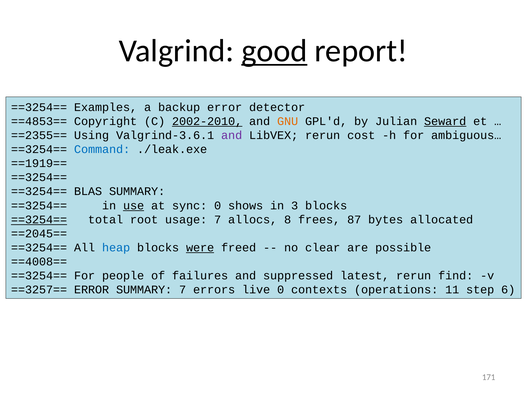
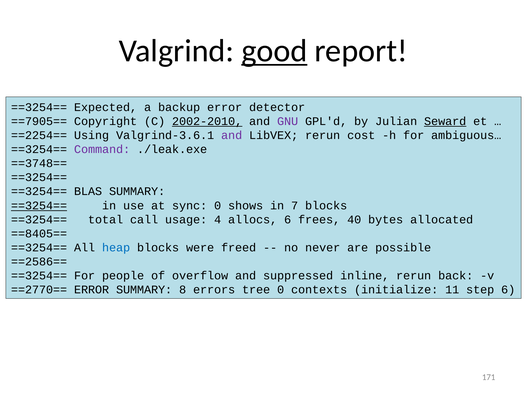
Examples: Examples -> Expected
==4853==: ==4853== -> ==7905==
GNU colour: orange -> purple
==2355==: ==2355== -> ==2254==
Command colour: blue -> purple
==1919==: ==1919== -> ==3748==
==3254== at (39, 206) underline: none -> present
use underline: present -> none
3: 3 -> 7
==3254== at (39, 220) underline: present -> none
root: root -> call
usage 7: 7 -> 4
allocs 8: 8 -> 6
87: 87 -> 40
==2045==: ==2045== -> ==8405==
were underline: present -> none
clear: clear -> never
==4008==: ==4008== -> ==2586==
failures: failures -> overflow
latest: latest -> inline
find: find -> back
==3257==: ==3257== -> ==2770==
SUMMARY 7: 7 -> 8
live: live -> tree
operations: operations -> initialize
